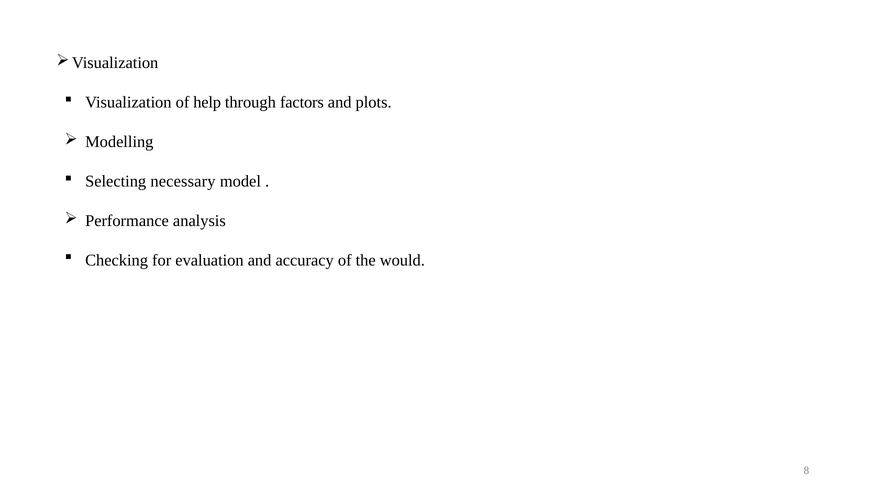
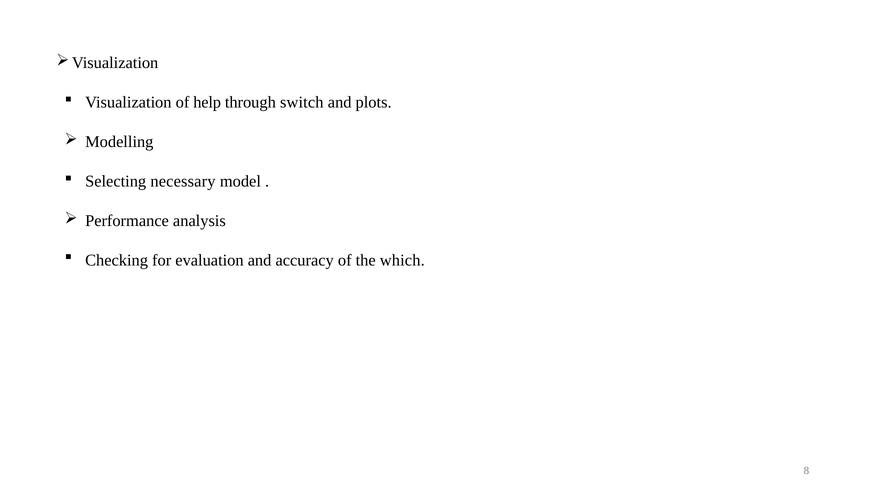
factors: factors -> switch
would: would -> which
